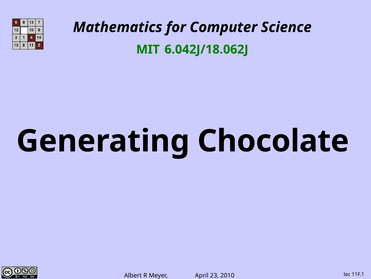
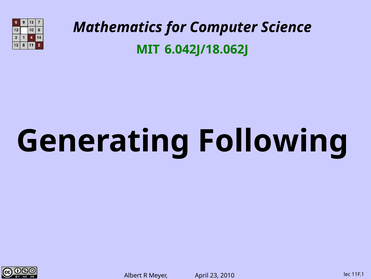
Chocolate: Chocolate -> Following
